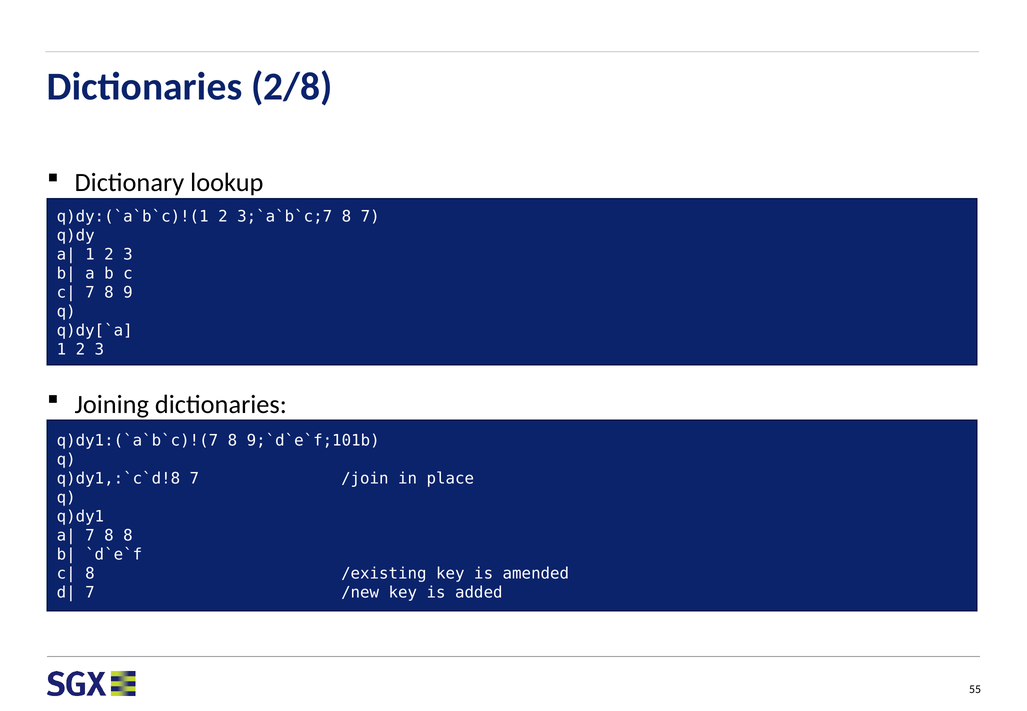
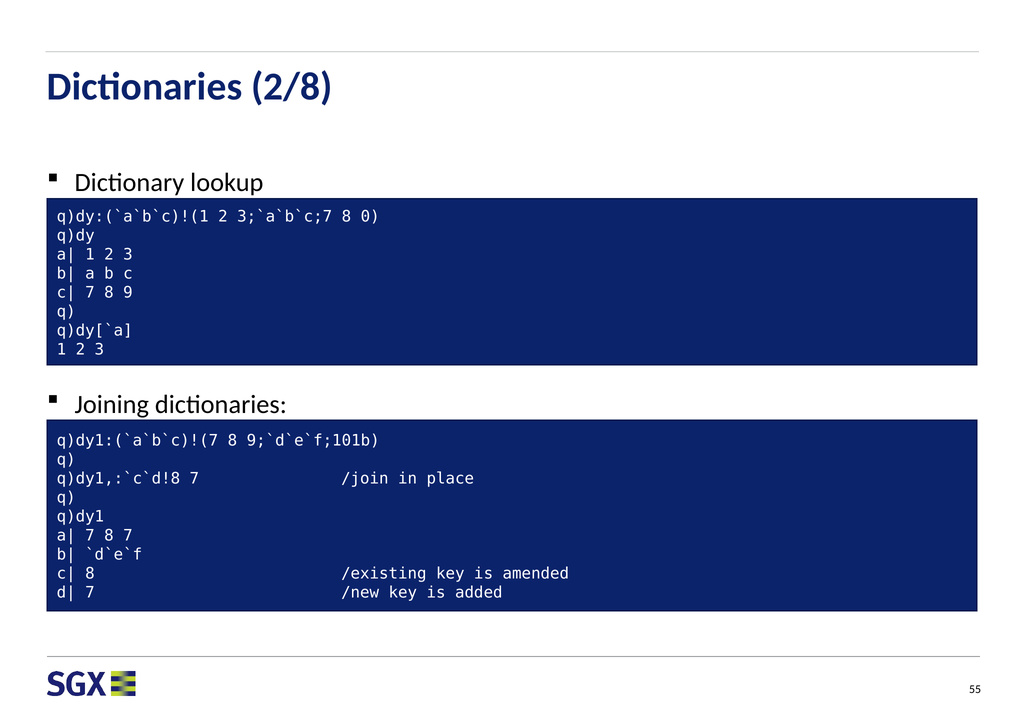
8 7: 7 -> 0
8 8: 8 -> 7
